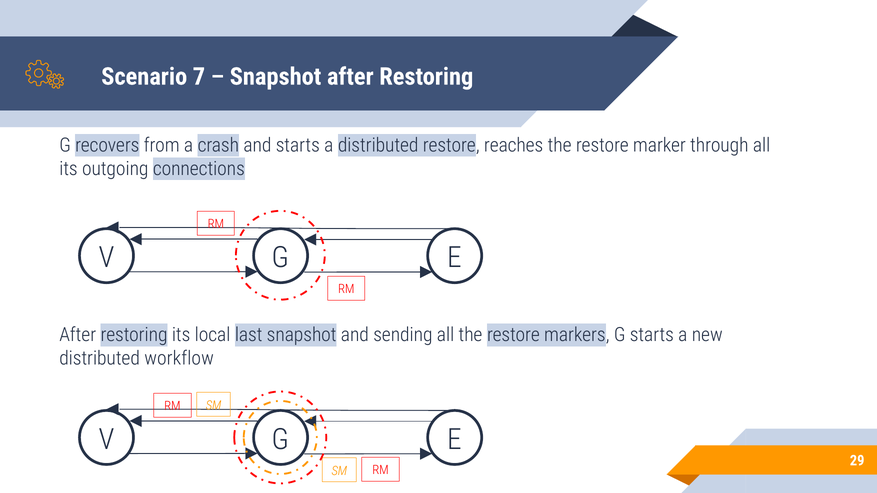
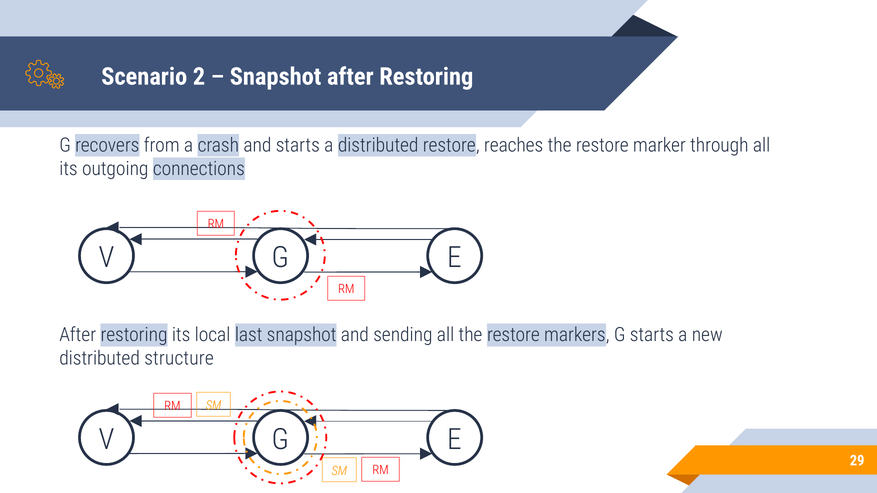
7: 7 -> 2
workflow: workflow -> structure
